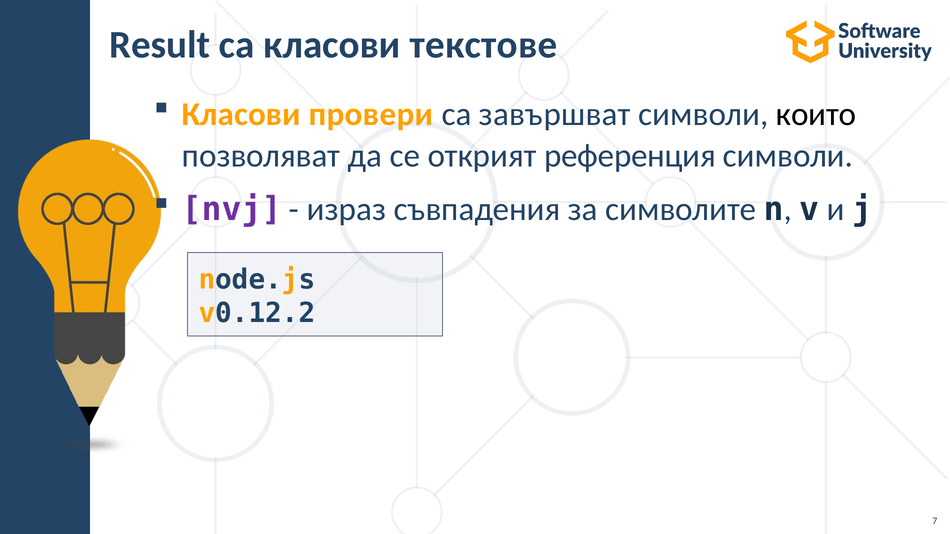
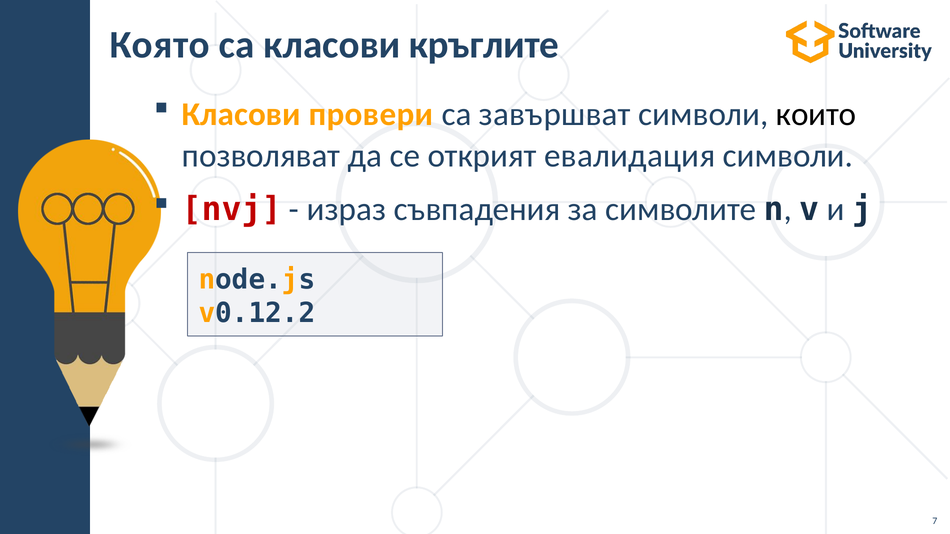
Result: Result -> Която
текстове: текстове -> кръглите
референция: референция -> eвалидация
nvj colour: purple -> red
